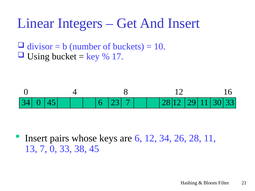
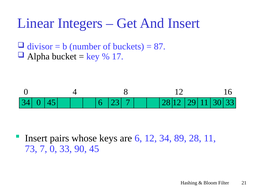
10: 10 -> 87
Using: Using -> Alpha
26: 26 -> 89
13: 13 -> 73
38: 38 -> 90
